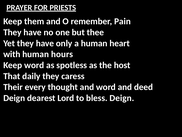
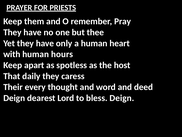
Pain: Pain -> Pray
Keep word: word -> apart
